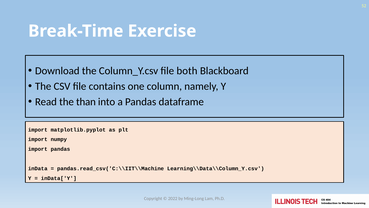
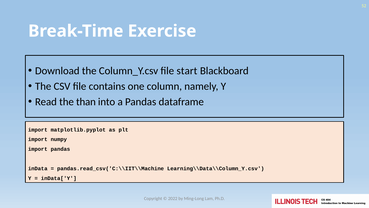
both: both -> start
